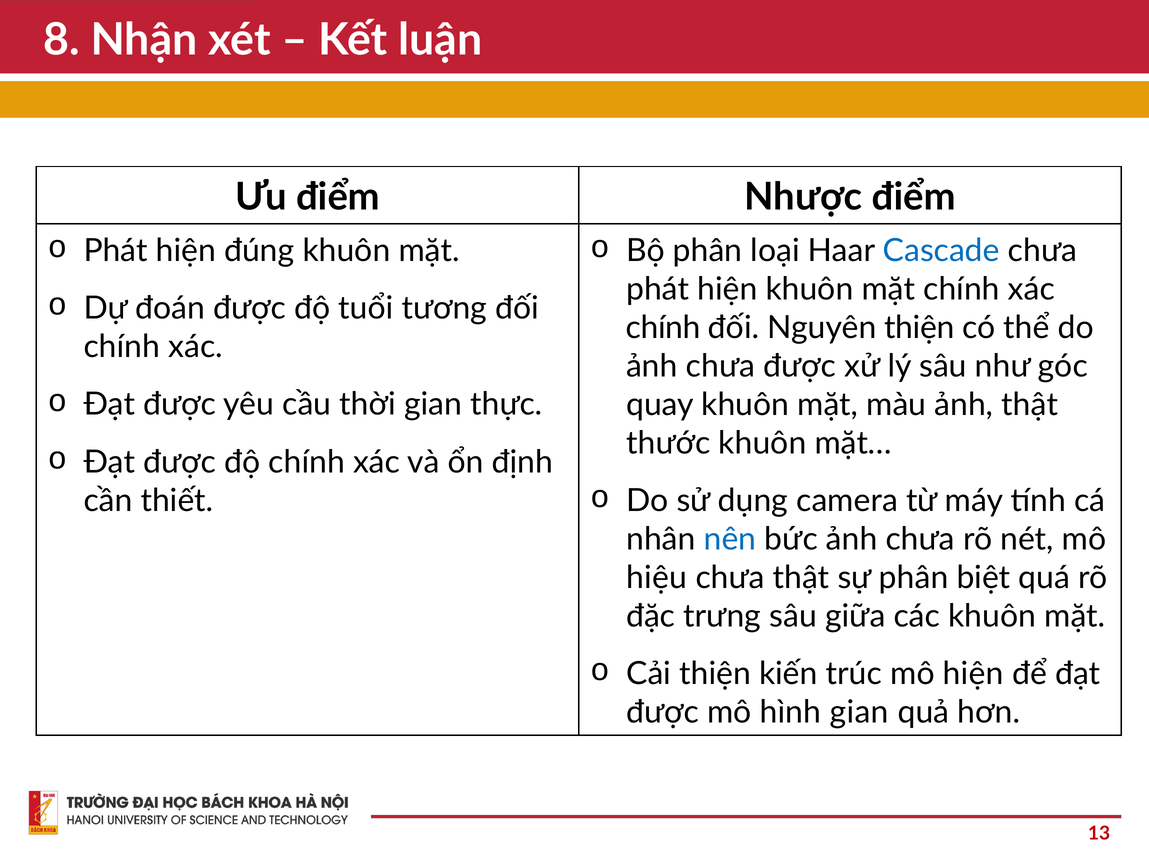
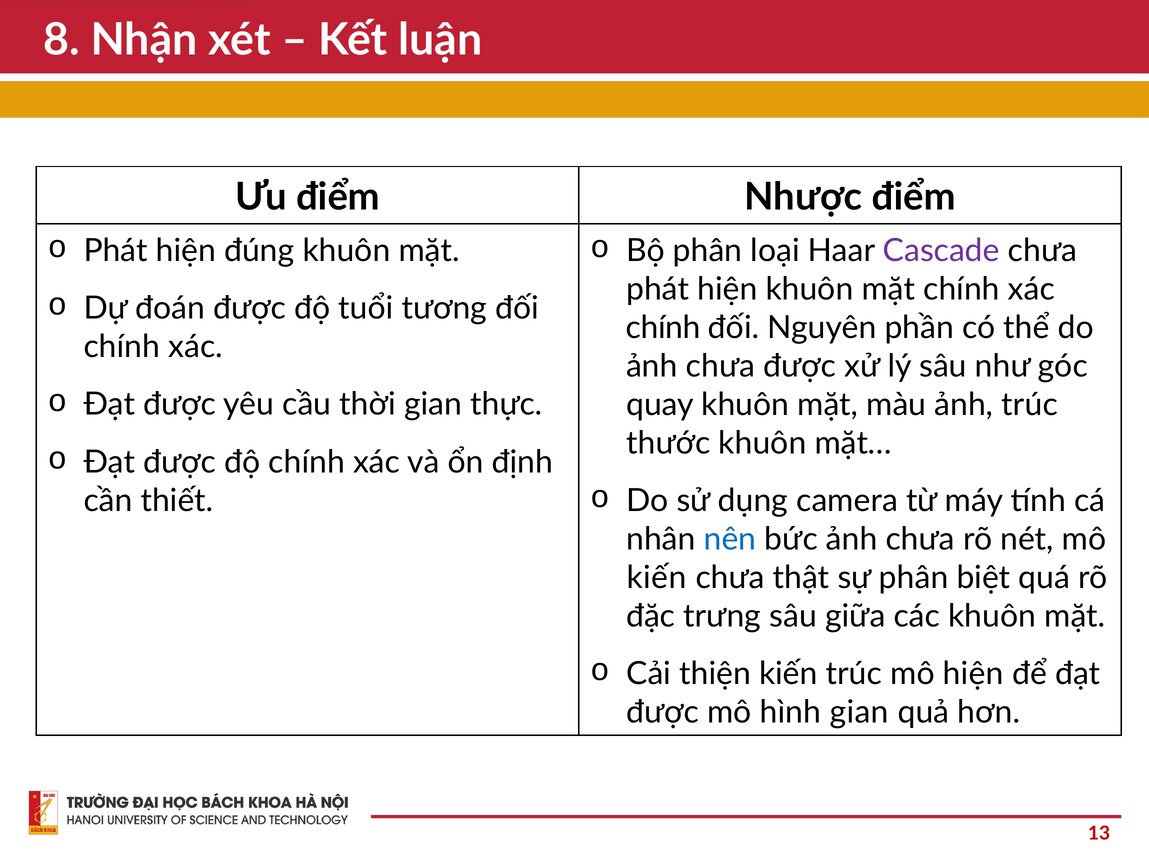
Cascade colour: blue -> purple
Nguyên thiện: thiện -> phần
ảnh thật: thật -> trúc
hiệu at (657, 578): hiệu -> kiến
